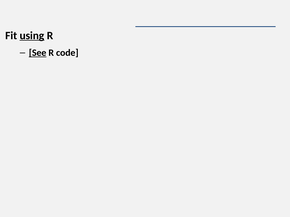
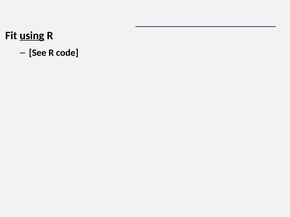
See underline: present -> none
